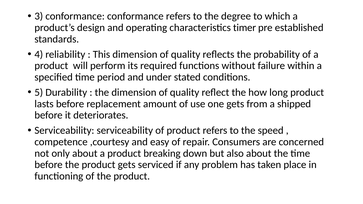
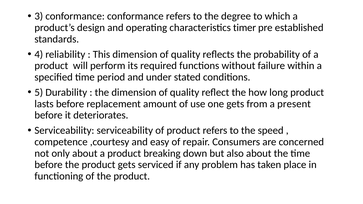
shipped: shipped -> present
